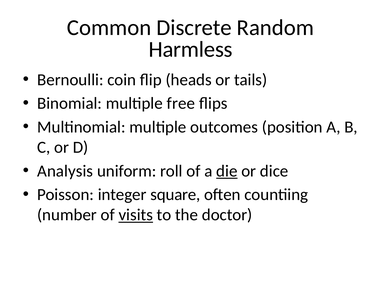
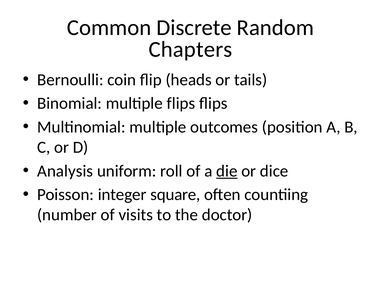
Harmless: Harmless -> Chapters
multiple free: free -> flips
visits underline: present -> none
